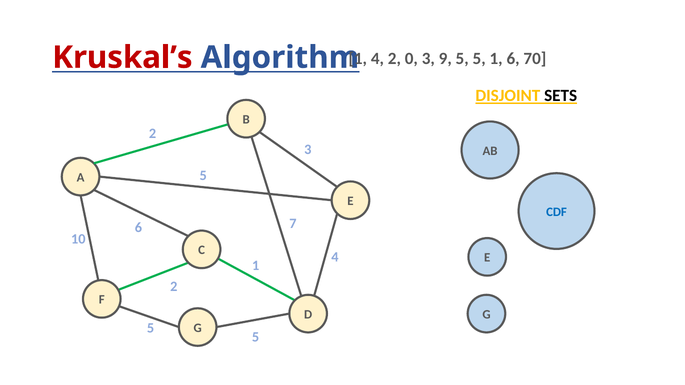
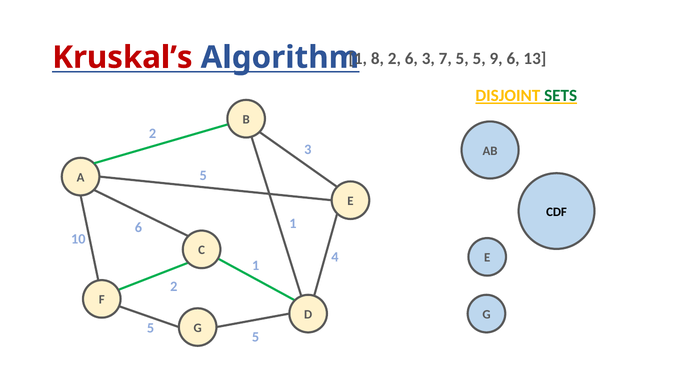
4 at (377, 59): 4 -> 8
2 0: 0 -> 6
9: 9 -> 7
5 1: 1 -> 9
70: 70 -> 13
SETS colour: black -> green
CDF colour: blue -> black
6 7: 7 -> 1
